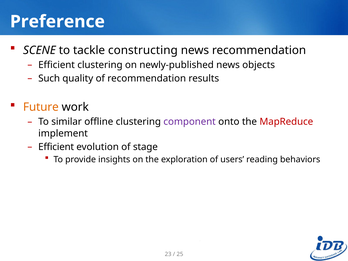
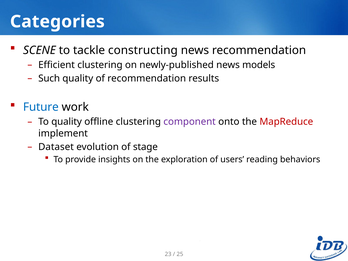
Preference: Preference -> Categories
objects: objects -> models
Future colour: orange -> blue
To similar: similar -> quality
Efficient at (56, 147): Efficient -> Dataset
